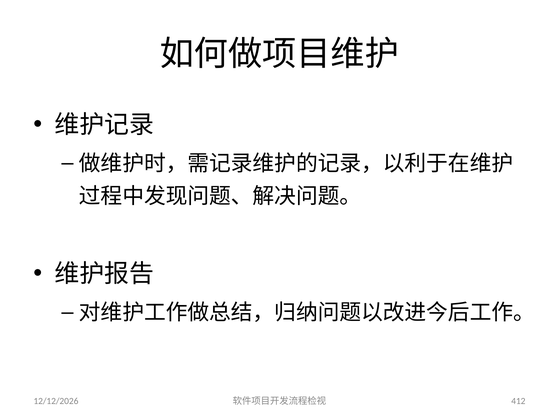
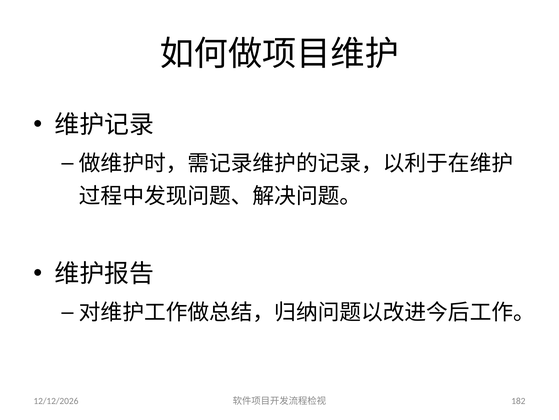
412: 412 -> 182
